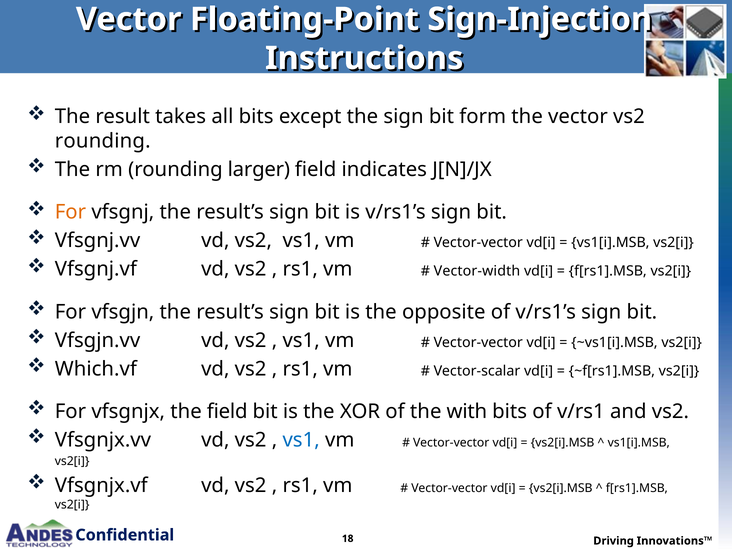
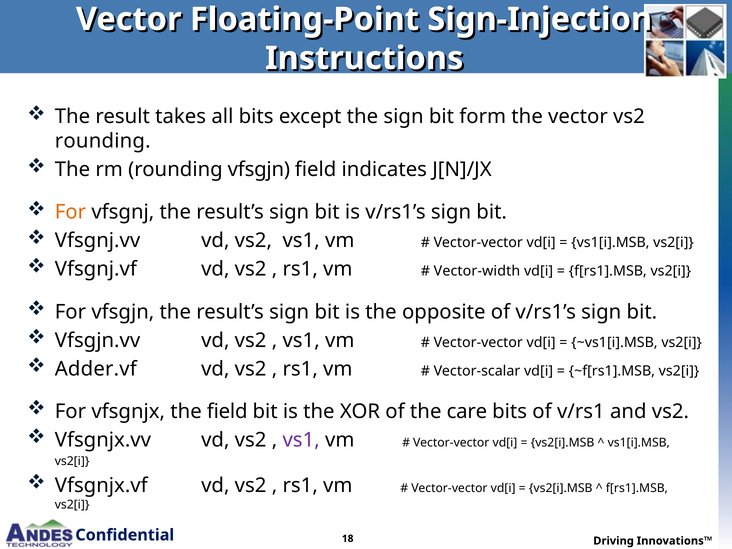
rounding larger: larger -> vfsgjn
Which.vf: Which.vf -> Adder.vf
with: with -> care
vs1 at (301, 440) colour: blue -> purple
